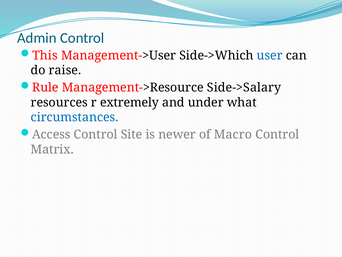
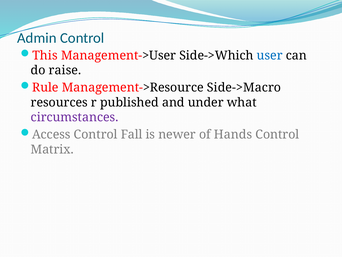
Side->Salary: Side->Salary -> Side->Macro
extremely: extremely -> published
circumstances colour: blue -> purple
Site: Site -> Fall
Macro: Macro -> Hands
